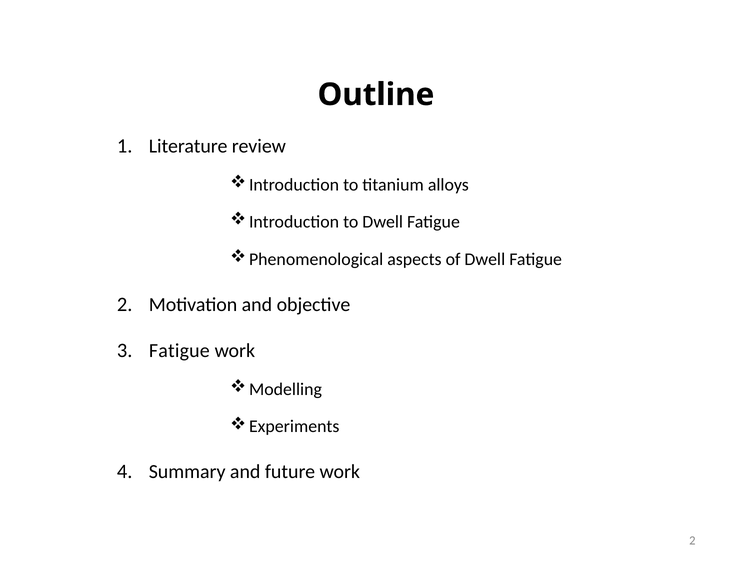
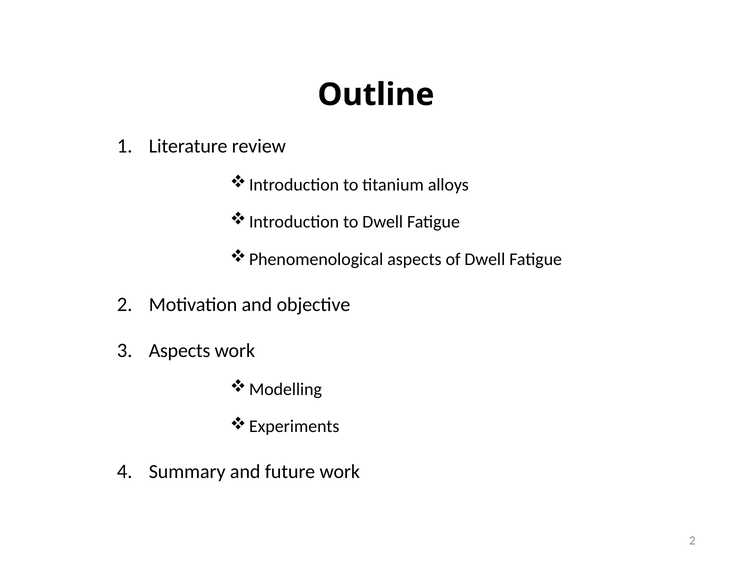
Fatigue at (179, 351): Fatigue -> Aspects
